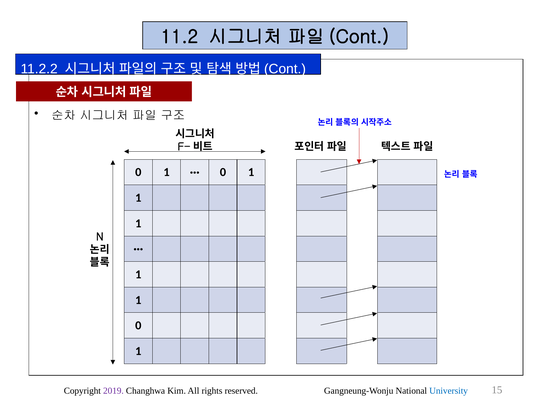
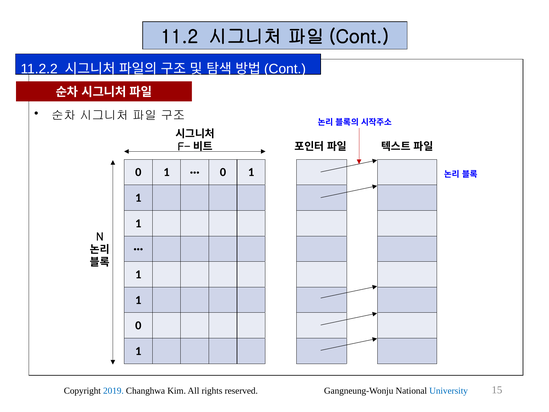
2019 colour: purple -> blue
